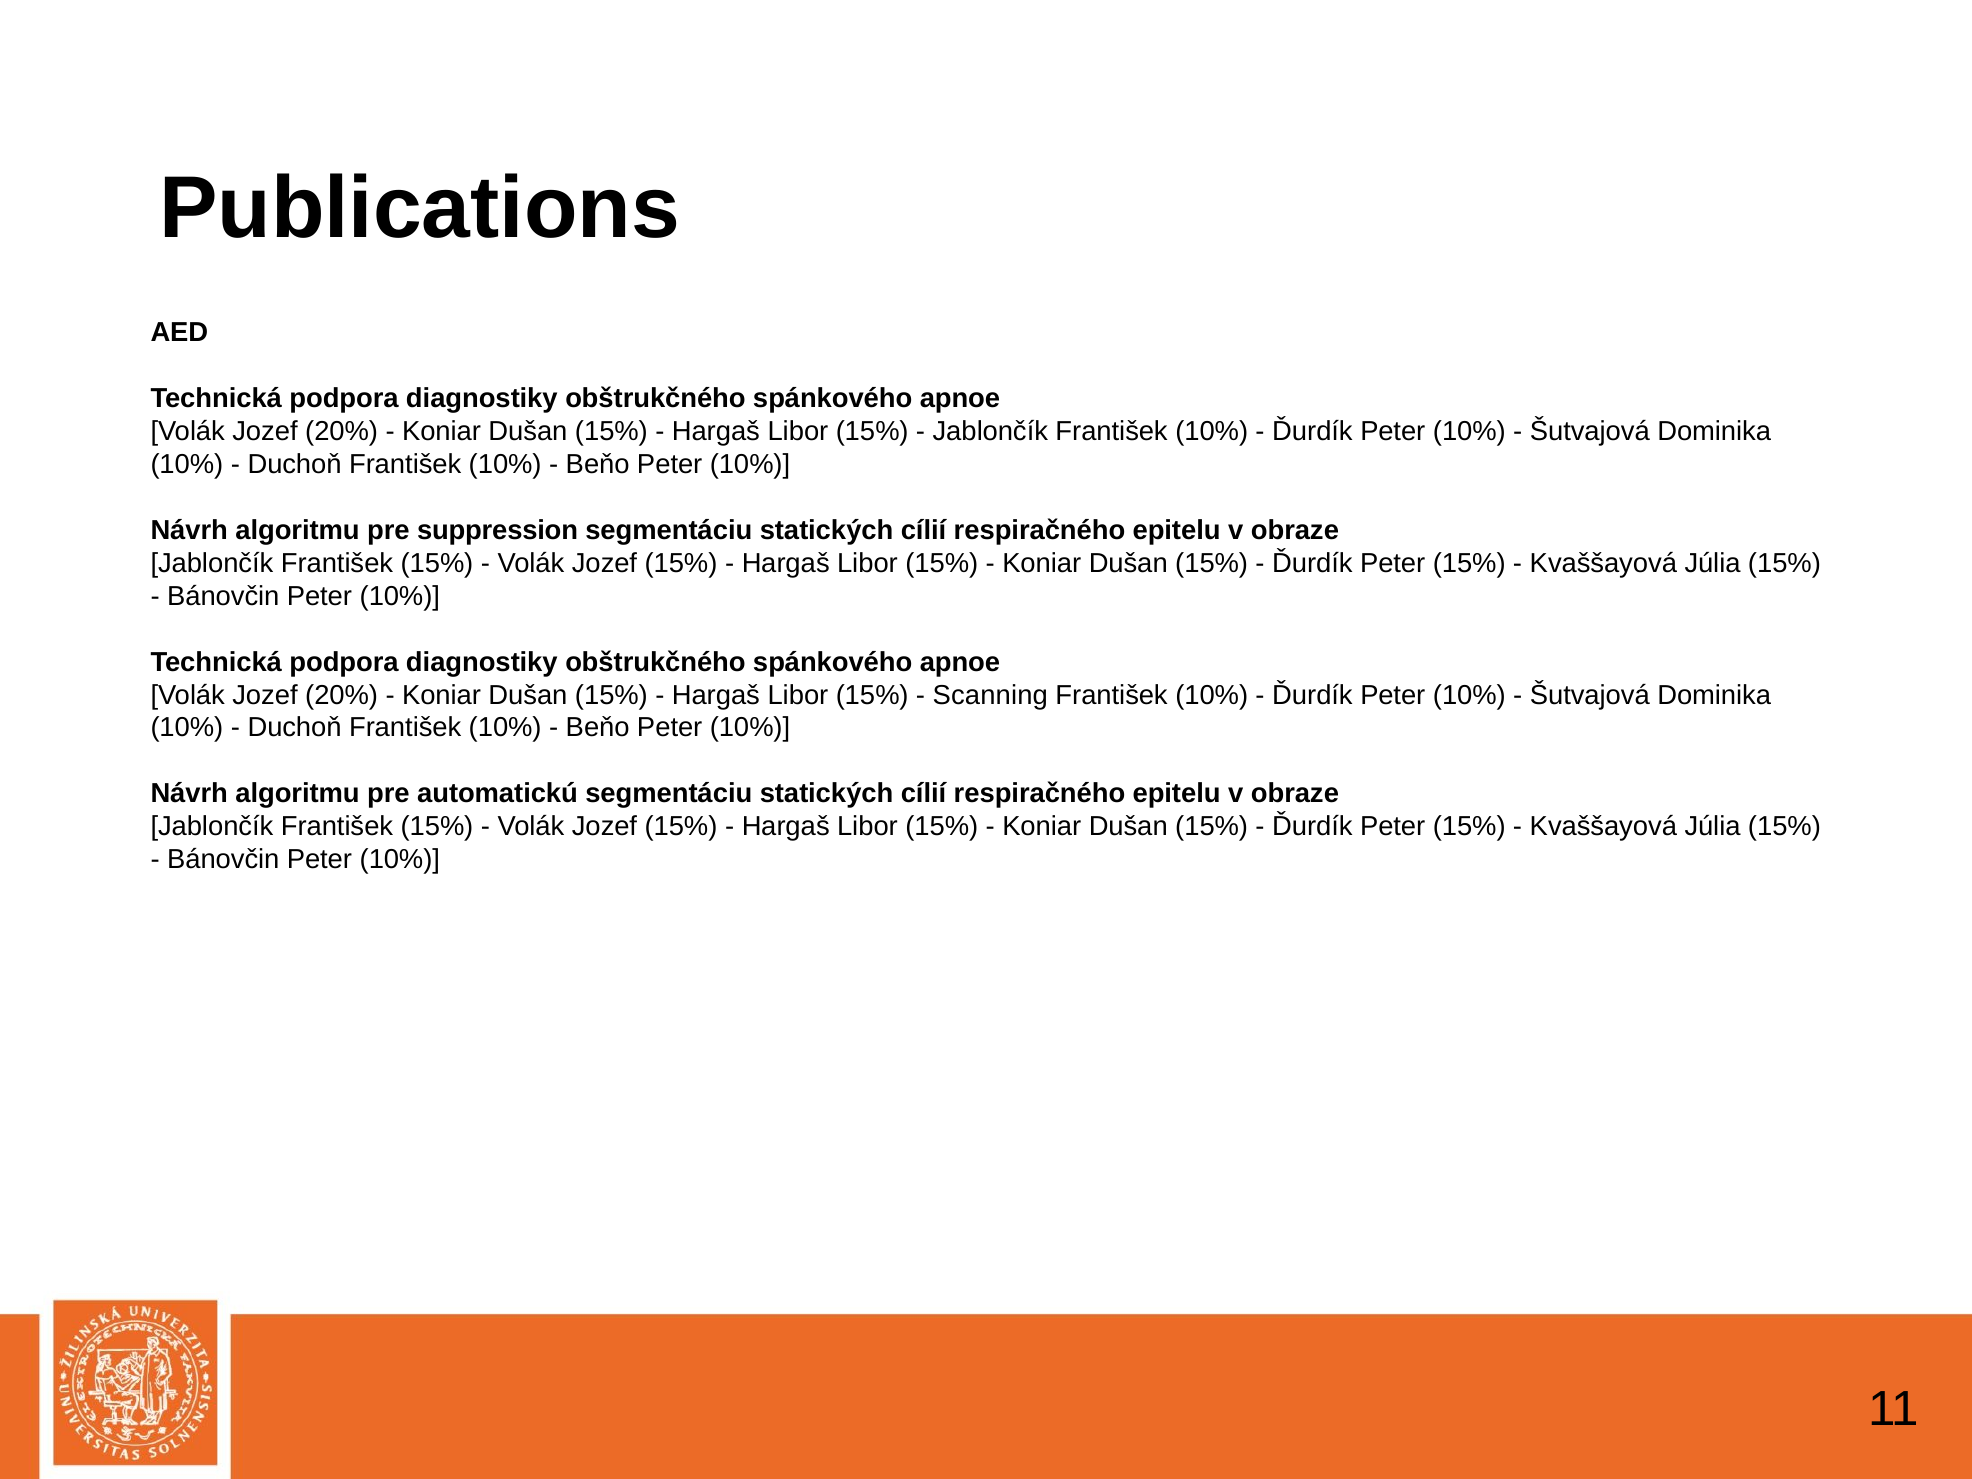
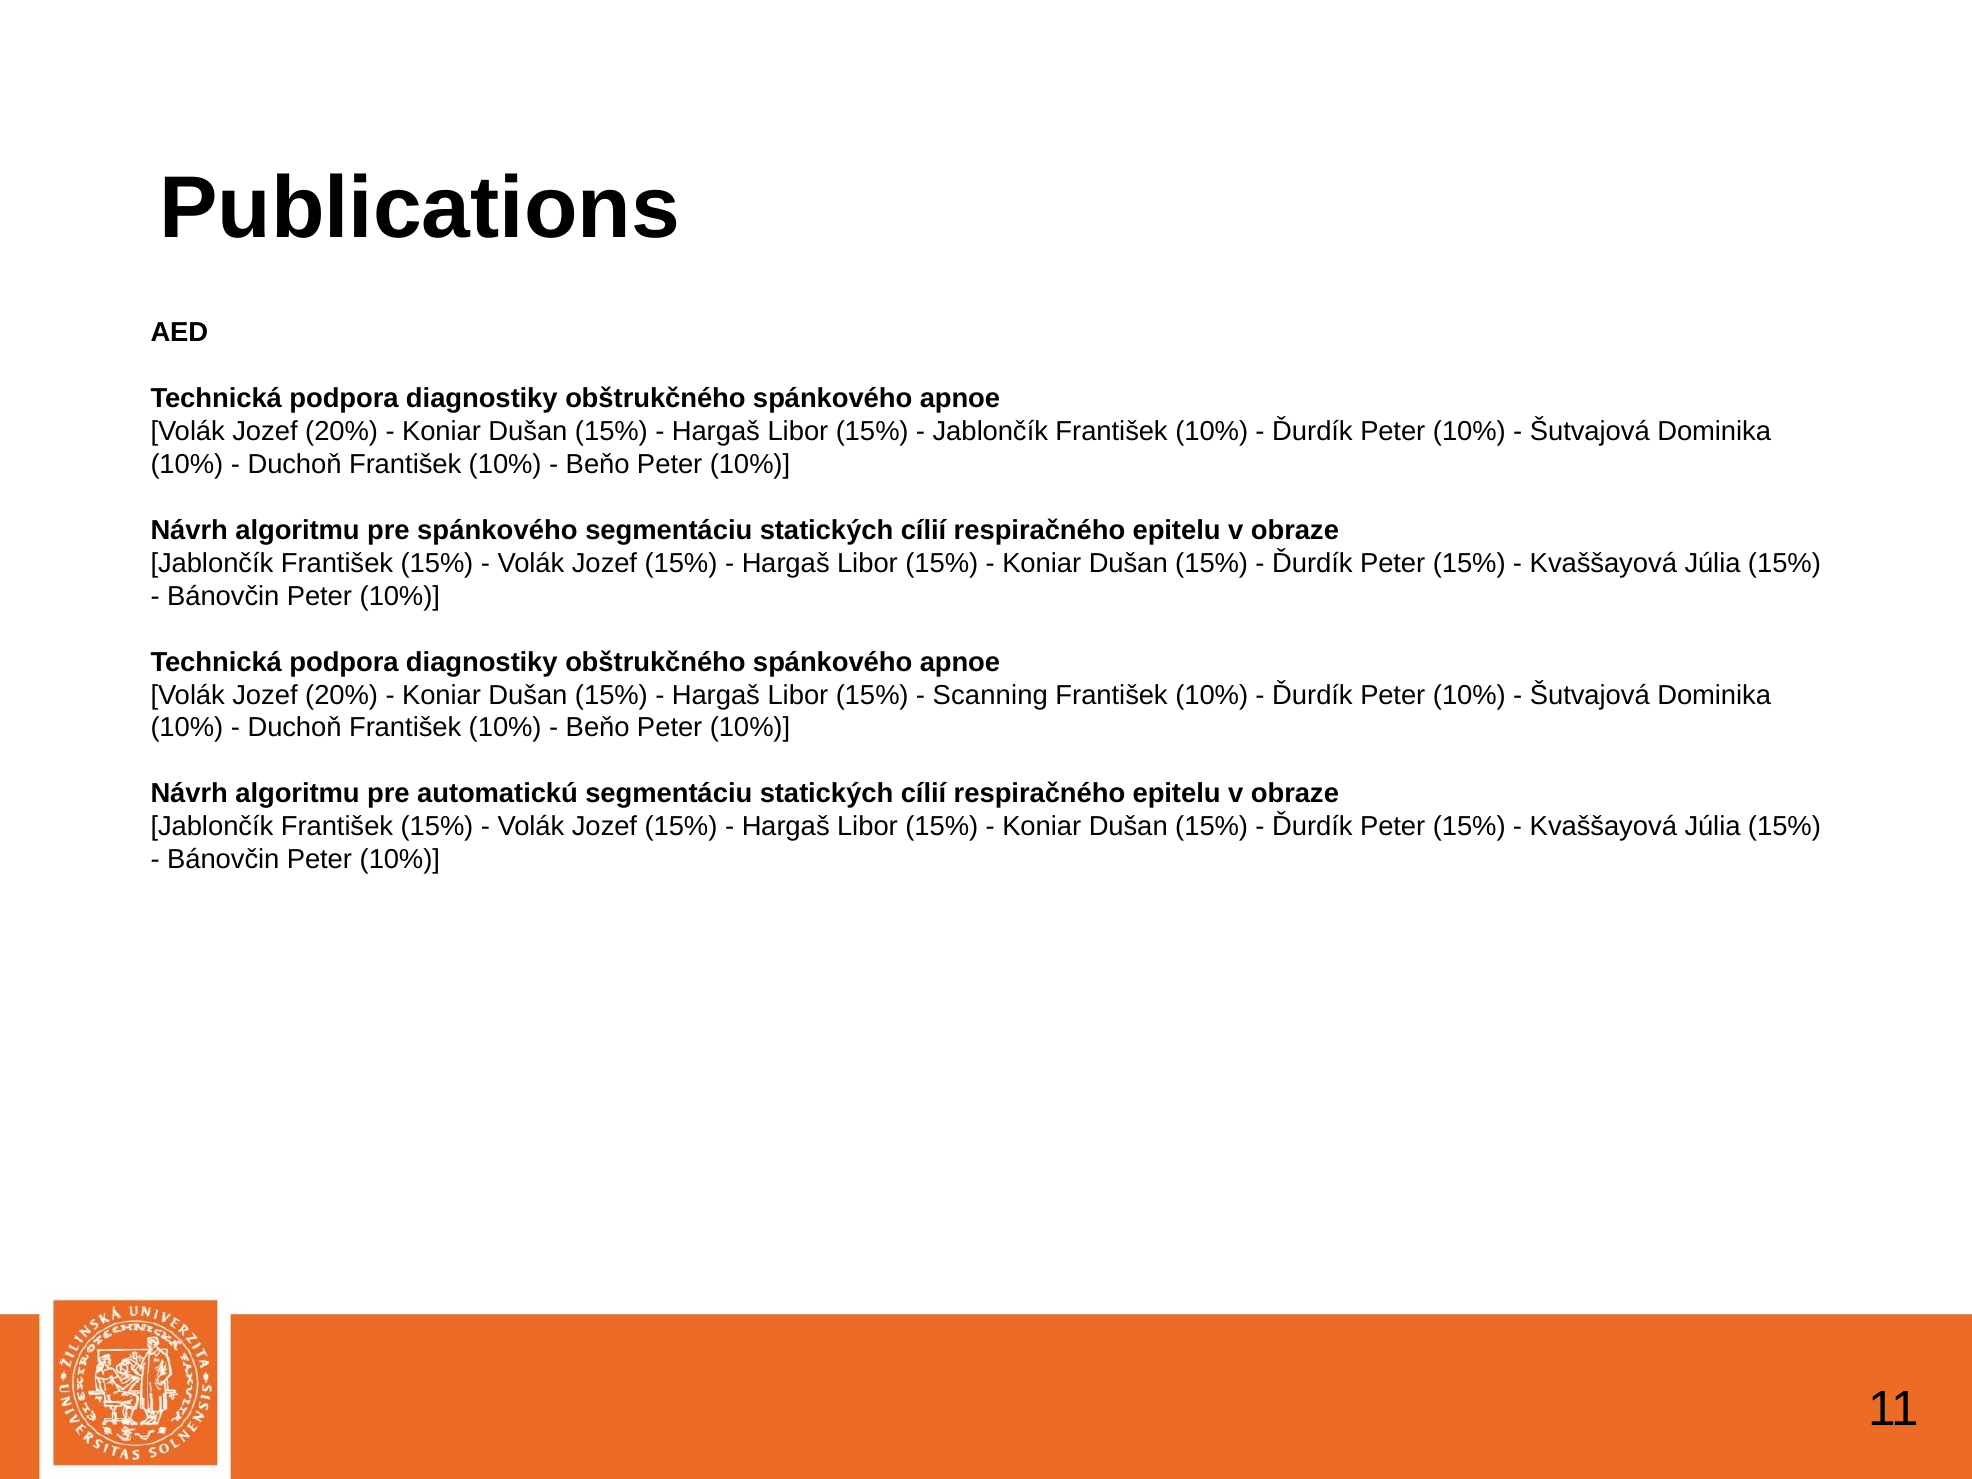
pre suppression: suppression -> spánkového
